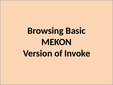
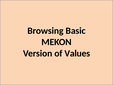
Invoke: Invoke -> Values
